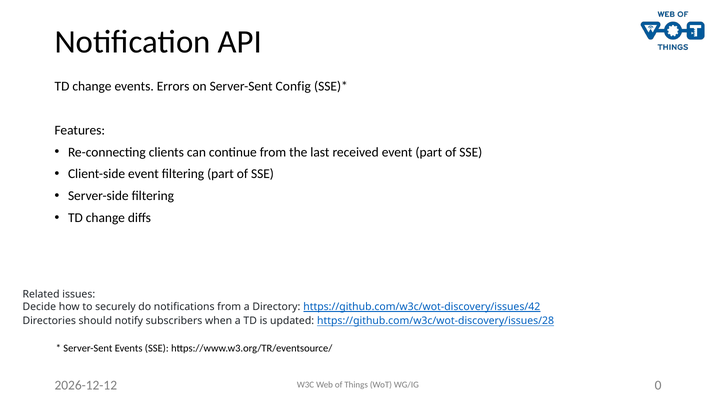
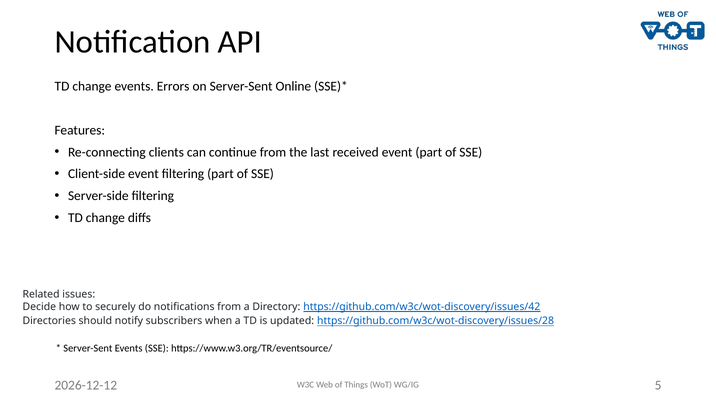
Config: Config -> Online
0: 0 -> 5
